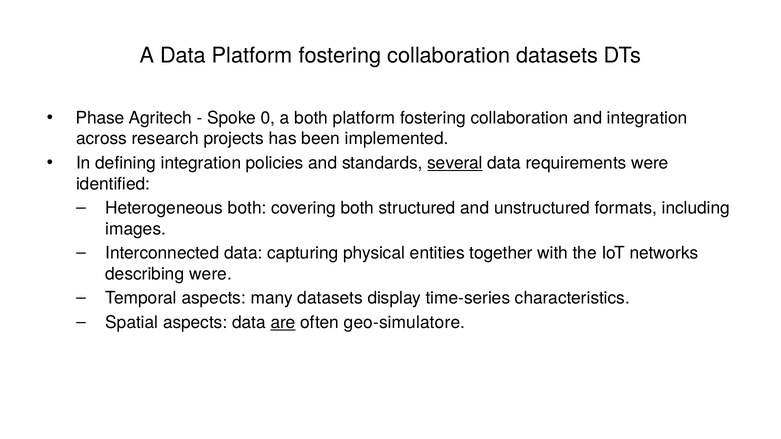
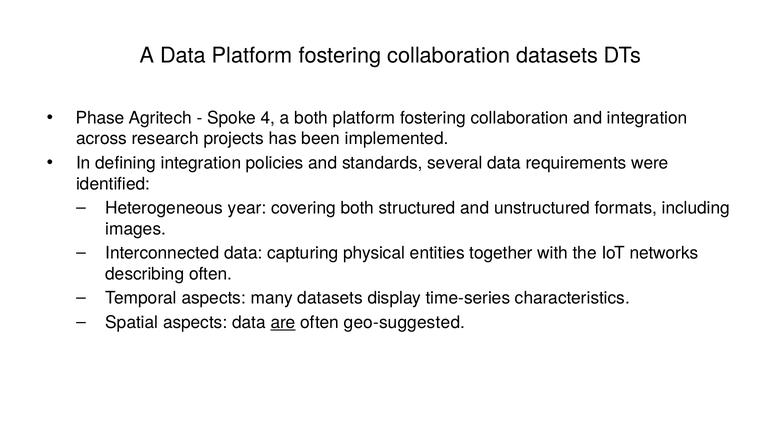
0: 0 -> 4
several underline: present -> none
Heterogeneous both: both -> year
describing were: were -> often
geo-simulatore: geo-simulatore -> geo-suggested
